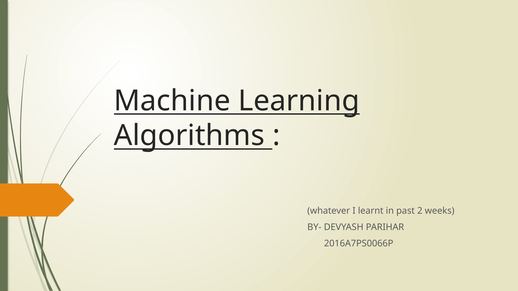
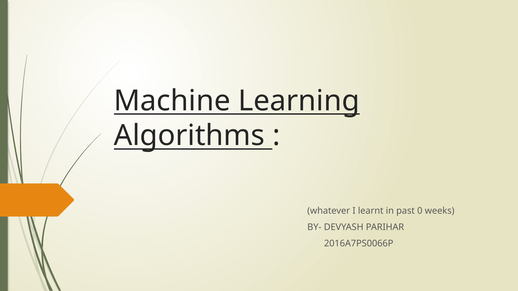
2: 2 -> 0
